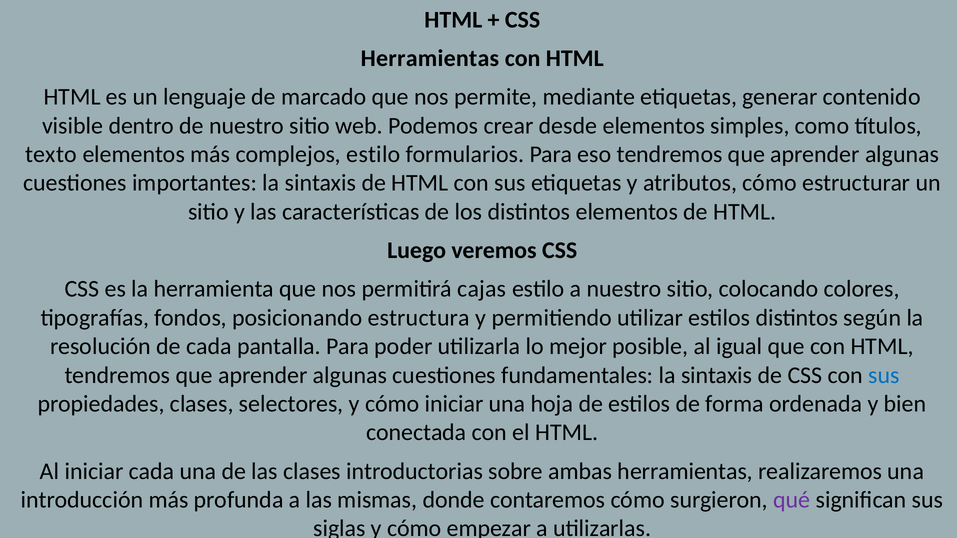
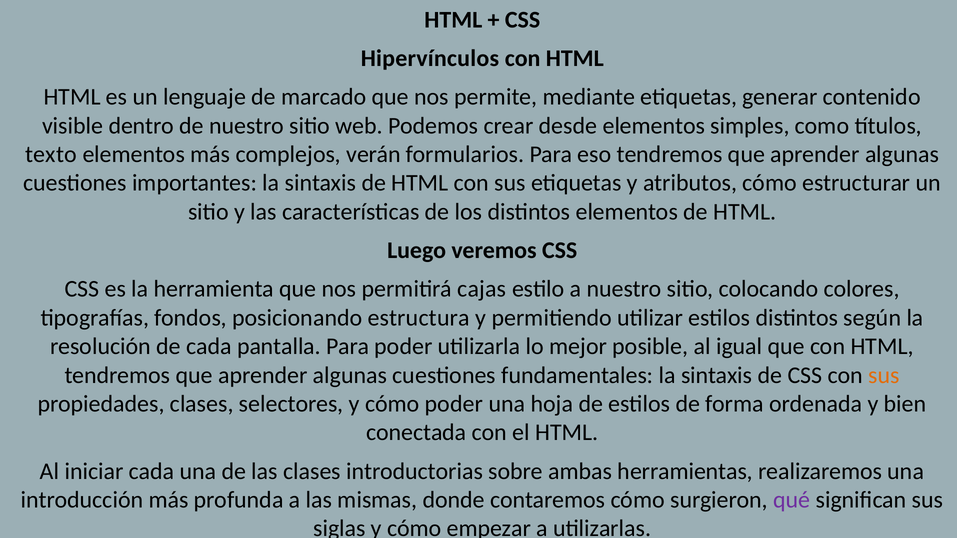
Herramientas at (430, 58): Herramientas -> Hipervínculos
complejos estilo: estilo -> verán
sus at (884, 375) colour: blue -> orange
cómo iniciar: iniciar -> poder
